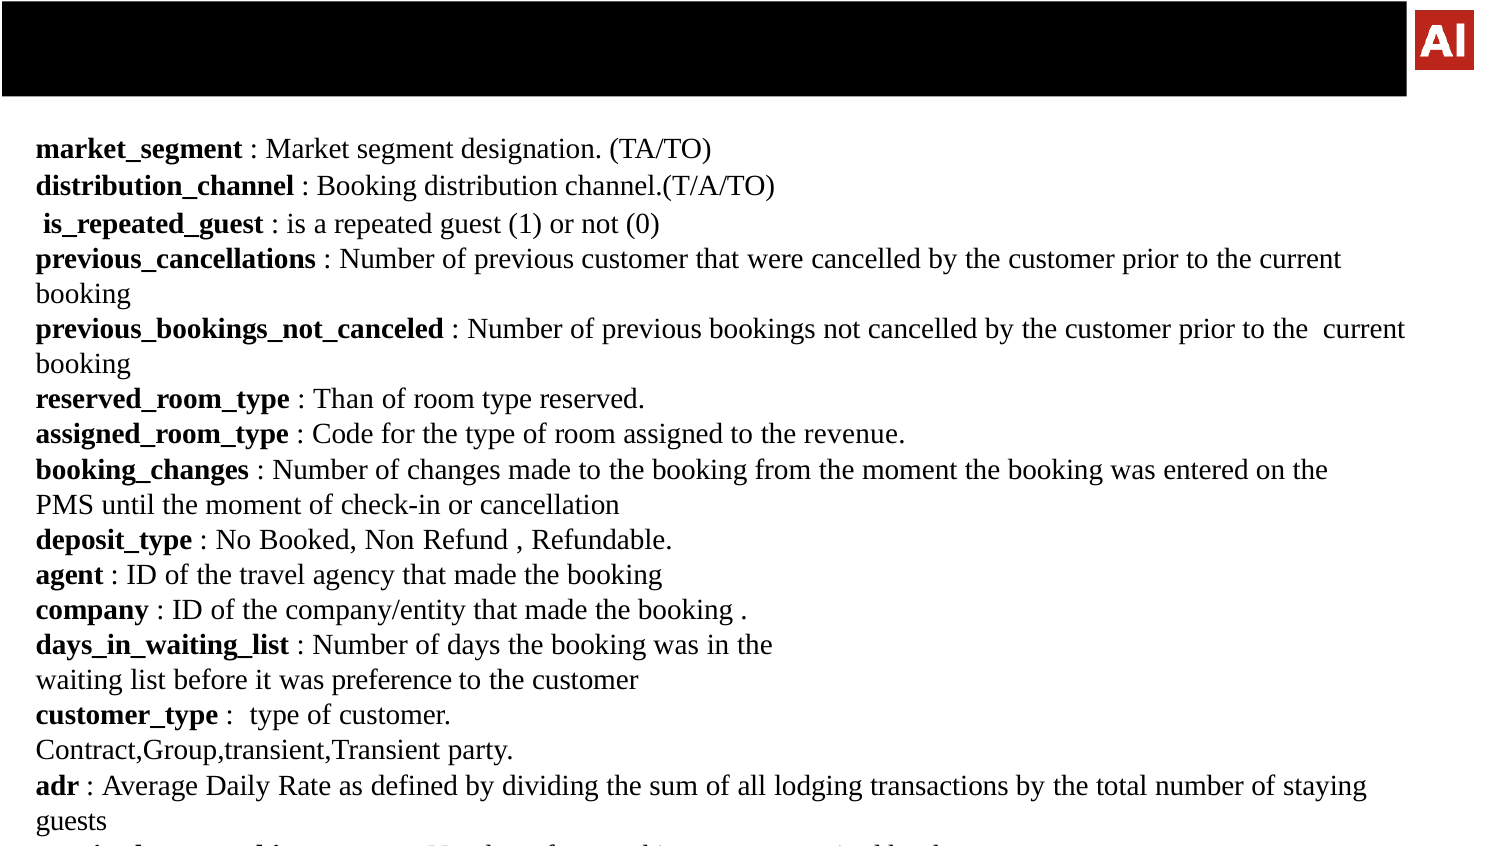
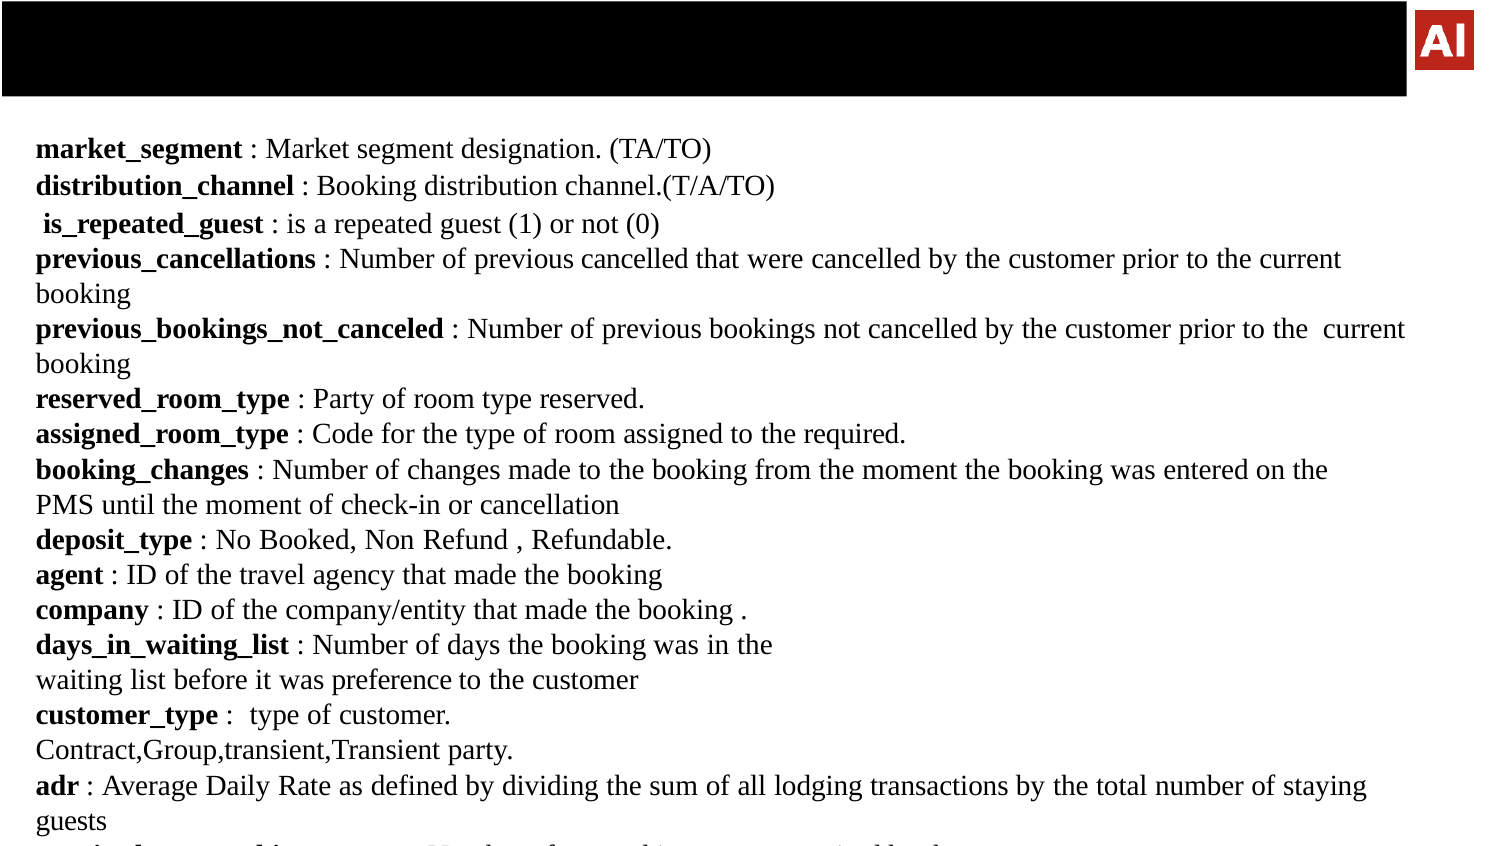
previous customer: customer -> cancelled
Than at (344, 399): Than -> Party
the revenue: revenue -> required
